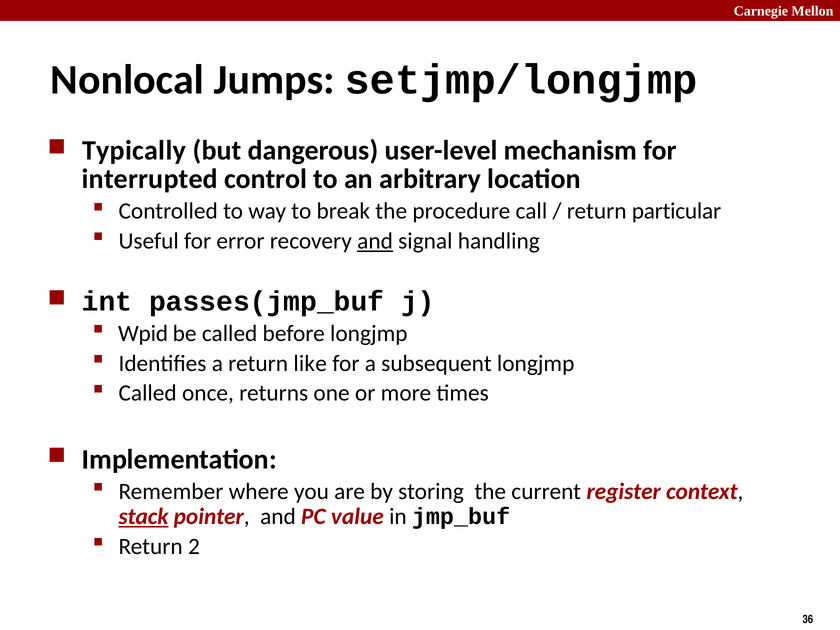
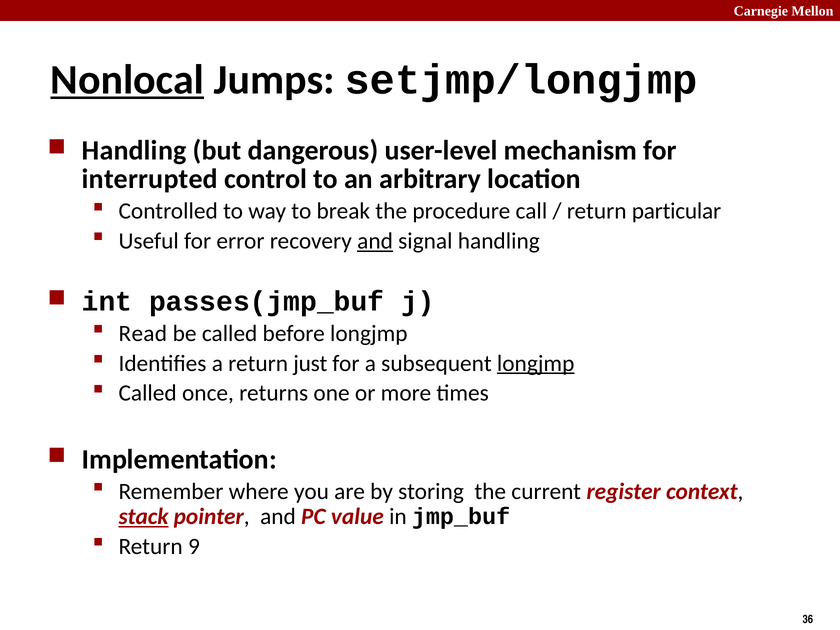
Nonlocal underline: none -> present
Typically at (134, 151): Typically -> Handling
Wpid: Wpid -> Read
like: like -> just
longjmp at (536, 363) underline: none -> present
2: 2 -> 9
